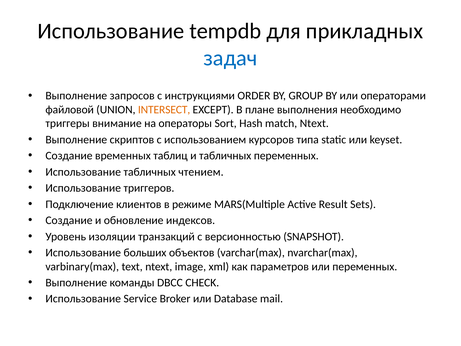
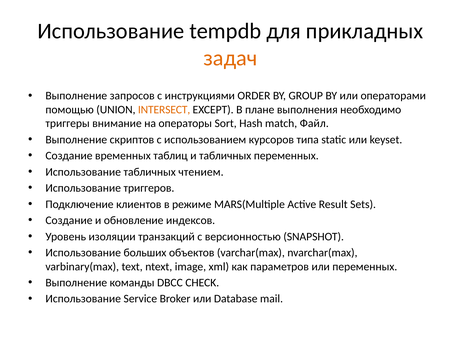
задач colour: blue -> orange
файловой: файловой -> помощью
match Ntext: Ntext -> Файл
